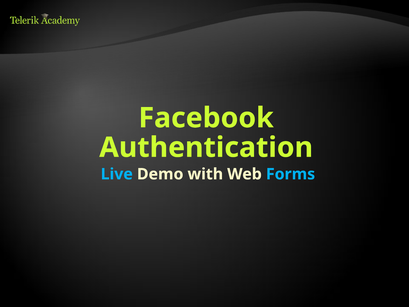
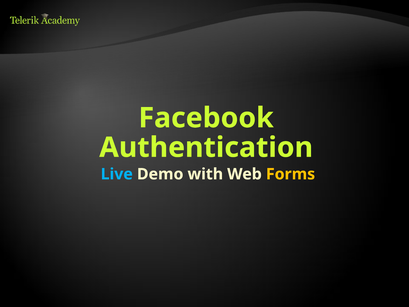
Forms colour: light blue -> yellow
